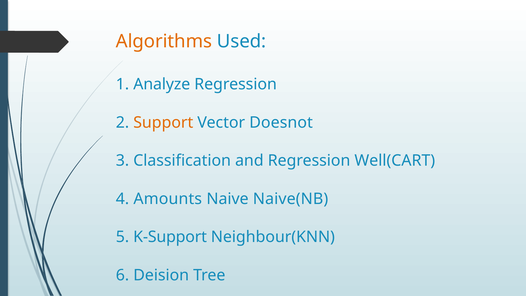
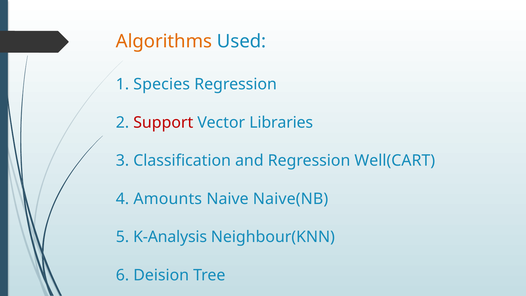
Analyze: Analyze -> Species
Support colour: orange -> red
Doesnot: Doesnot -> Libraries
K-Support: K-Support -> K-Analysis
